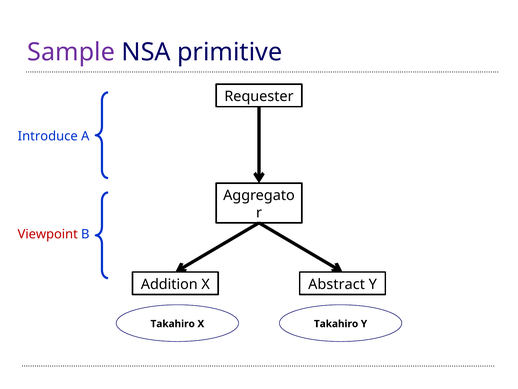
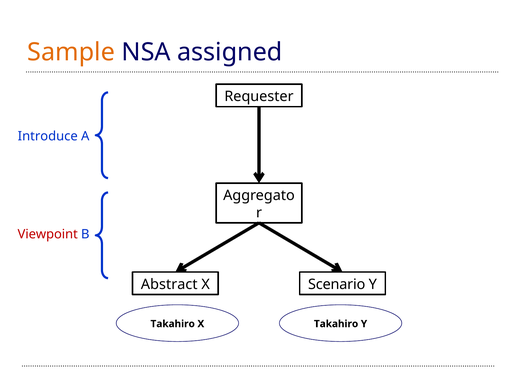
Sample colour: purple -> orange
primitive: primitive -> assigned
Addition: Addition -> Abstract
Abstract: Abstract -> Scenario
